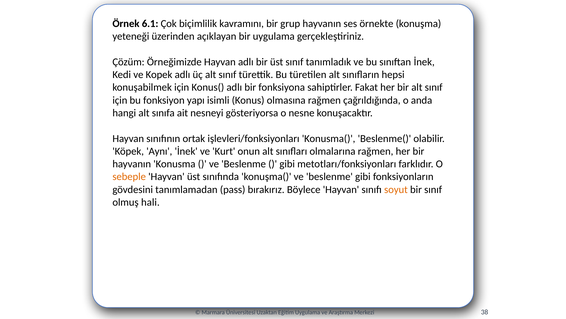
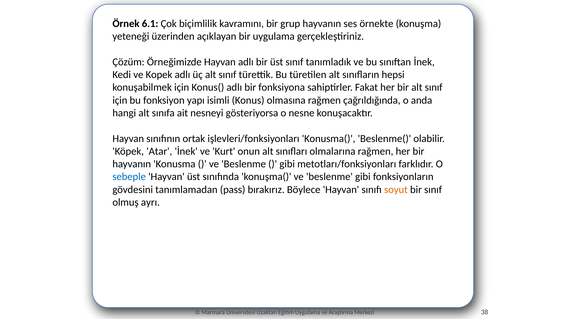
Aynı: Aynı -> Atar
sebeple colour: orange -> blue
hali: hali -> ayrı
